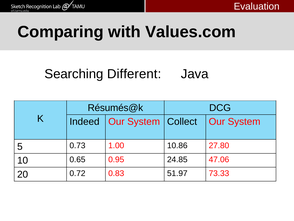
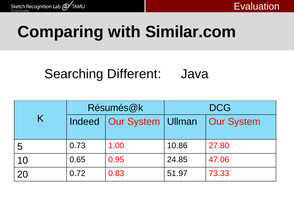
Values.com: Values.com -> Similar.com
Collect: Collect -> Ullman
